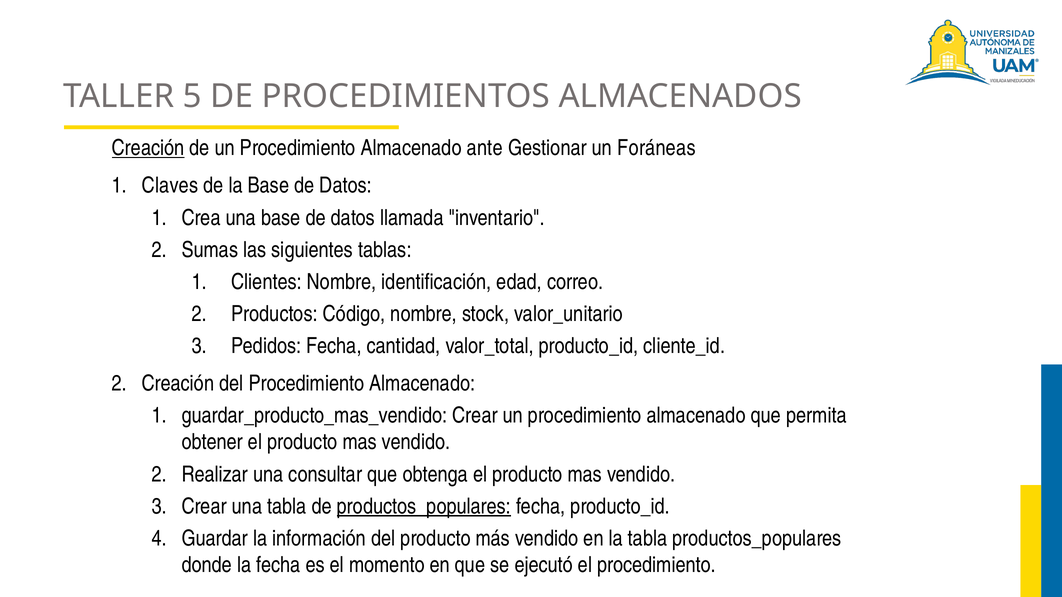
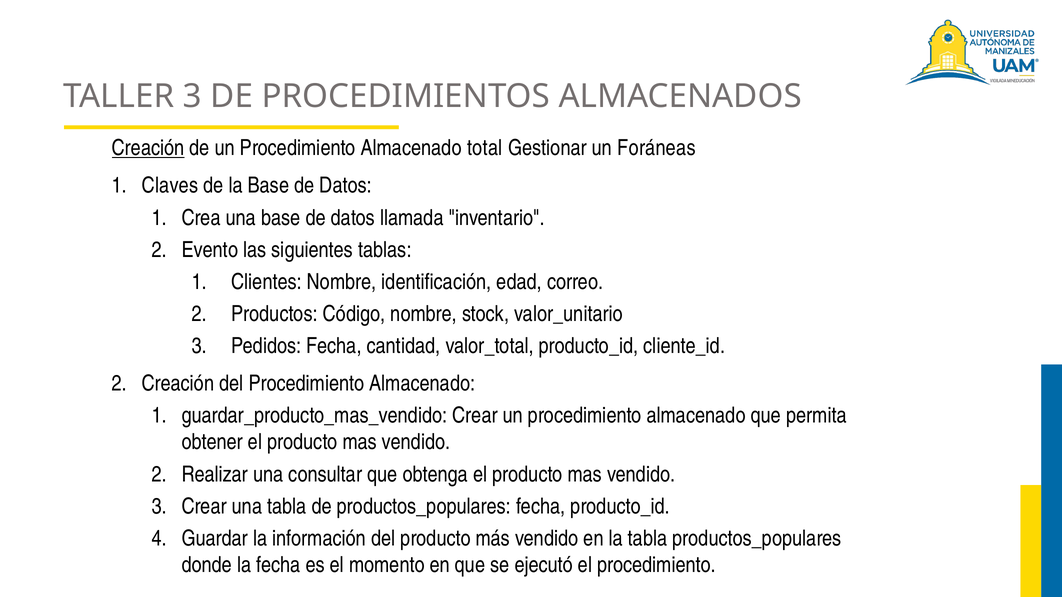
TALLER 5: 5 -> 3
ante: ante -> total
Sumas: Sumas -> Evento
productos_populares at (424, 507) underline: present -> none
